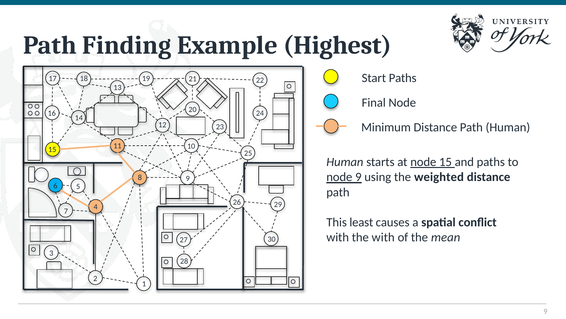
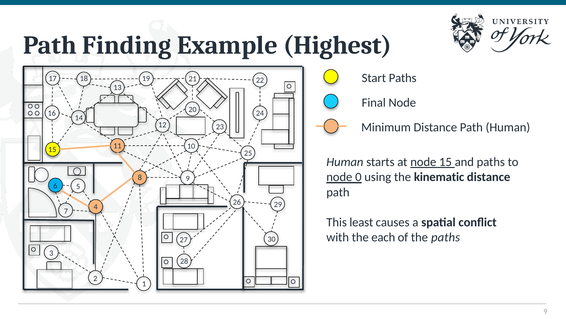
node 9: 9 -> 0
weighted: weighted -> kinematic
the with: with -> each
the mean: mean -> paths
